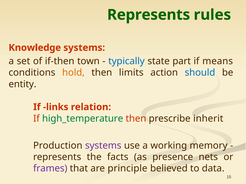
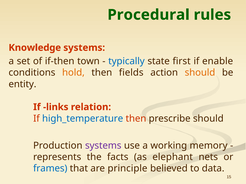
Represents at (149, 15): Represents -> Procedural
part: part -> first
means: means -> enable
limits: limits -> fields
should at (200, 73) colour: blue -> orange
high_temperature colour: green -> blue
prescribe inherit: inherit -> should
presence: presence -> elephant
frames colour: purple -> blue
